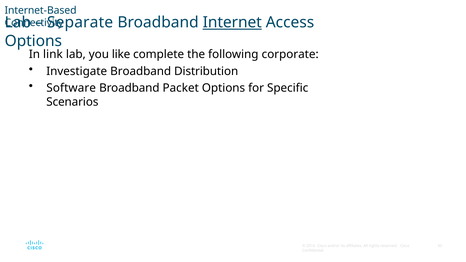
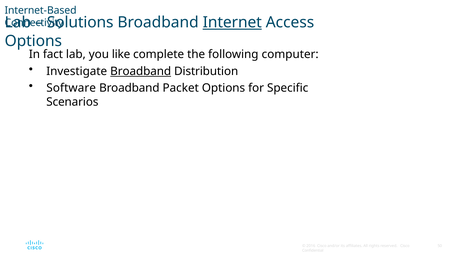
Separate: Separate -> Solutions
link: link -> fact
corporate: corporate -> computer
Broadband at (141, 71) underline: none -> present
